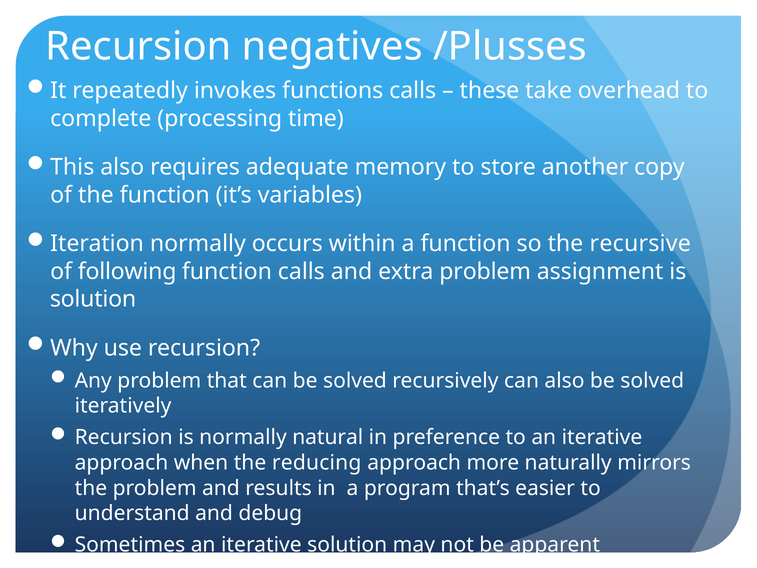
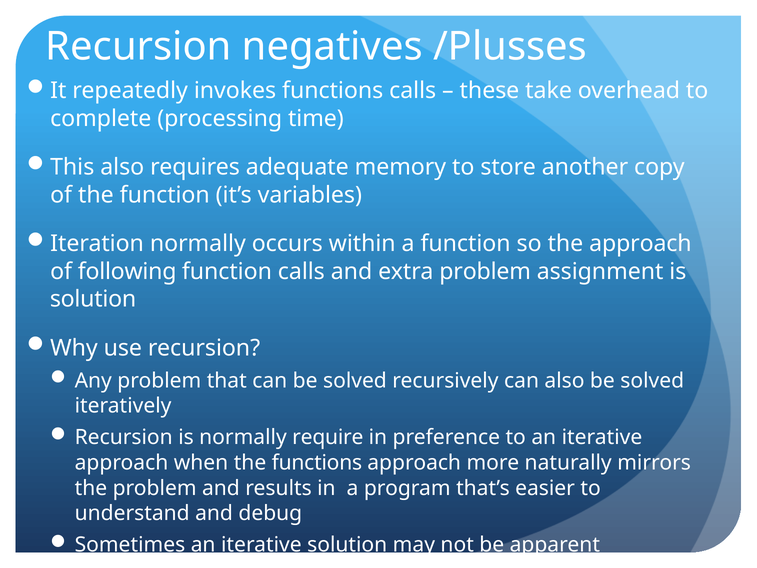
the recursive: recursive -> approach
natural: natural -> require
the reducing: reducing -> functions
